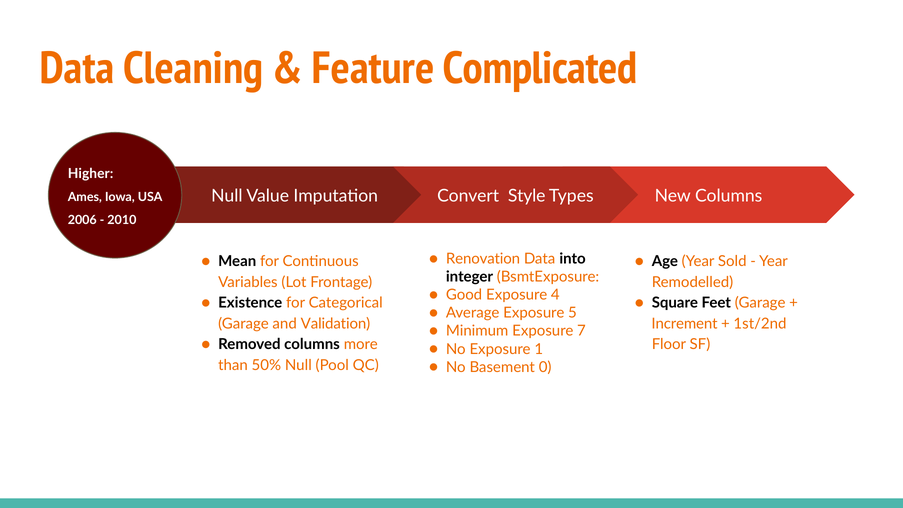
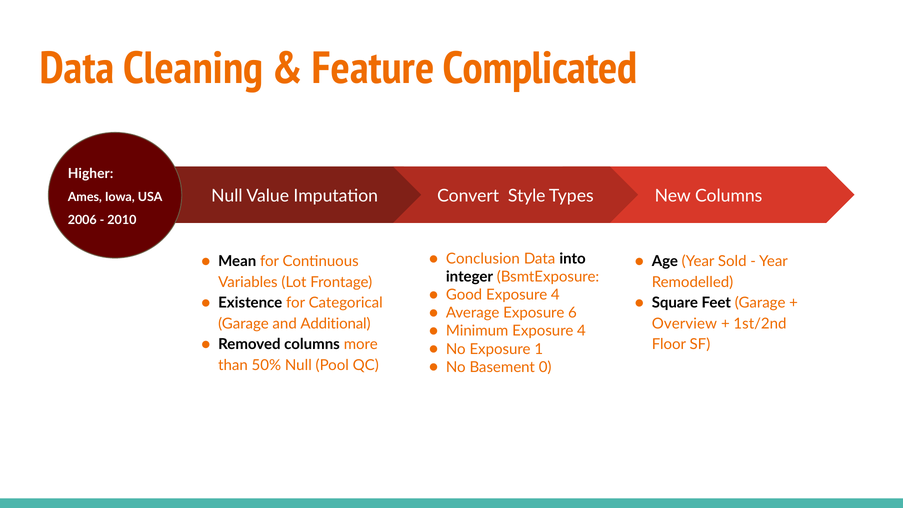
Renovation: Renovation -> Conclusion
5: 5 -> 6
Validation: Validation -> Additional
Increment: Increment -> Overview
Minimum Exposure 7: 7 -> 4
